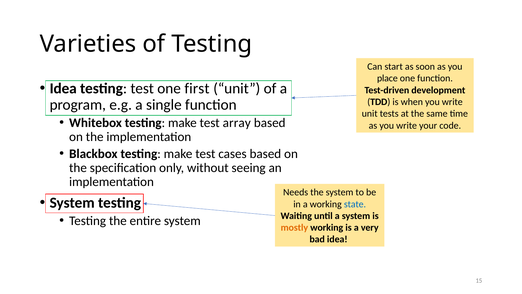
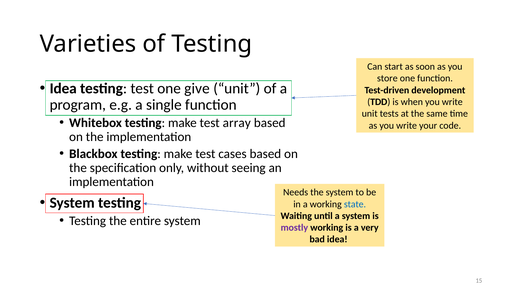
place: place -> store
first: first -> give
mostly colour: orange -> purple
